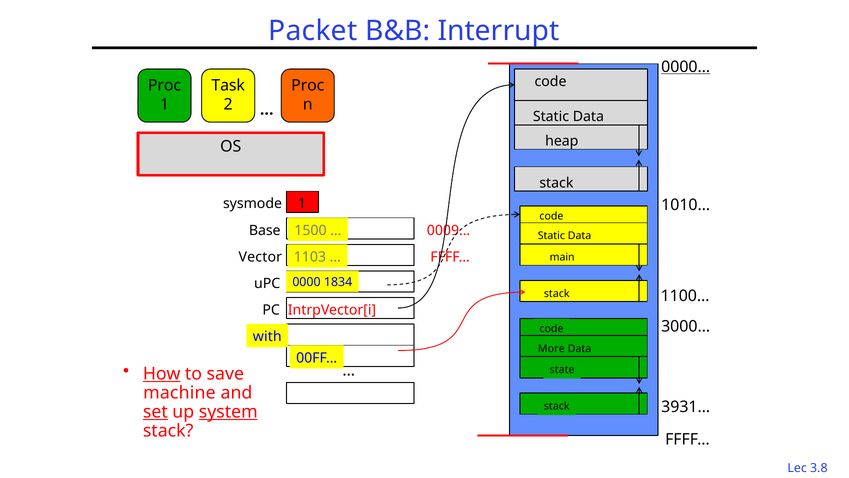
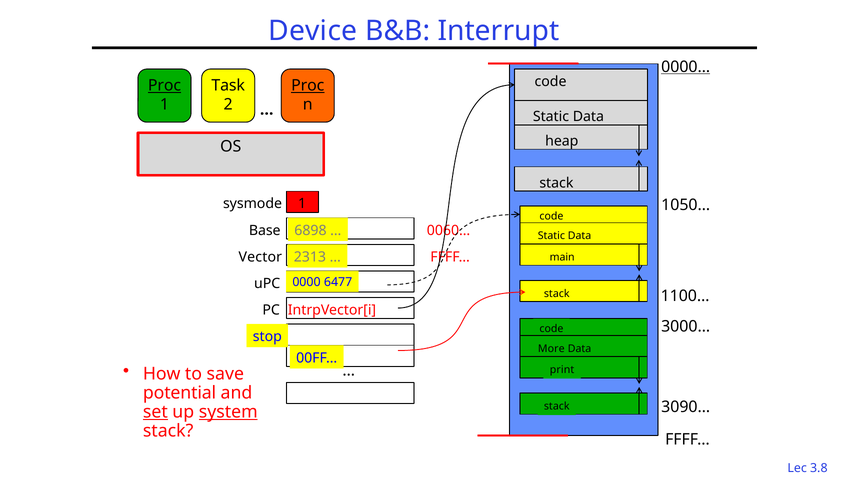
Packet: Packet -> Device
Proc at (165, 85) underline: none -> present
Proc at (308, 85) underline: none -> present
1010…: 1010… -> 1050…
1500: 1500 -> 6898
0009…: 0009… -> 0060…
1103: 1103 -> 2313
1834: 1834 -> 6477
with: with -> stop
How underline: present -> none
state: state -> print
machine: machine -> potential
3931…: 3931… -> 3090…
